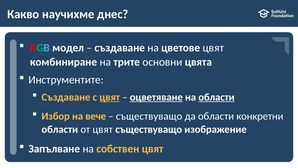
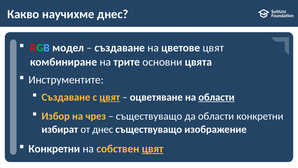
оцветяване underline: present -> none
вече: вече -> чрез
области at (60, 129): области -> избират
от цвят: цвят -> днес
Запълване at (54, 148): Запълване -> Конкретни
цвят at (153, 148) underline: none -> present
